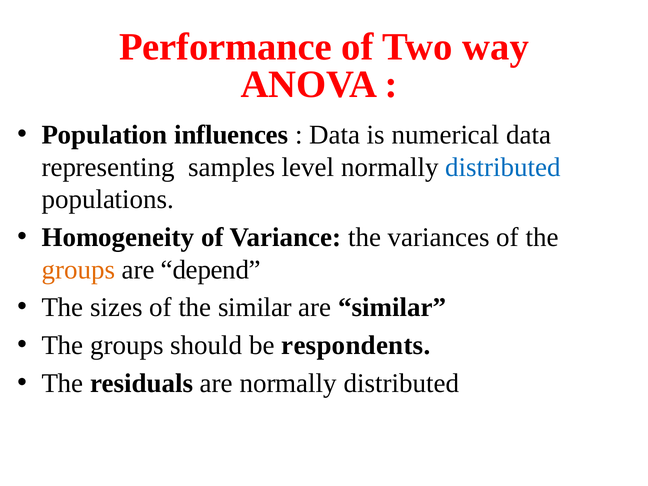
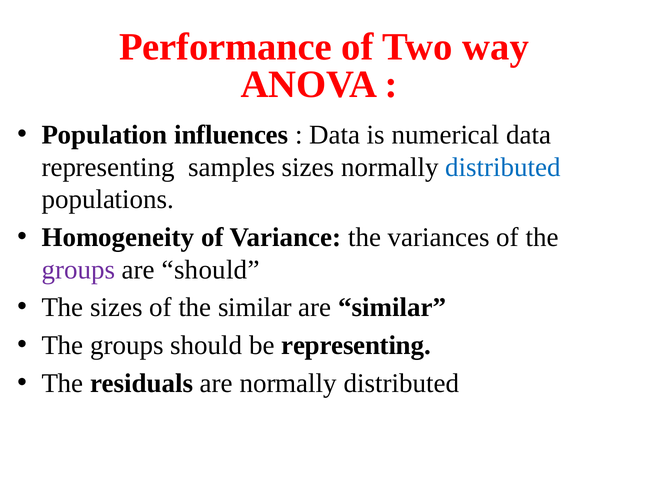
samples level: level -> sizes
groups at (78, 270) colour: orange -> purple
are depend: depend -> should
be respondents: respondents -> representing
